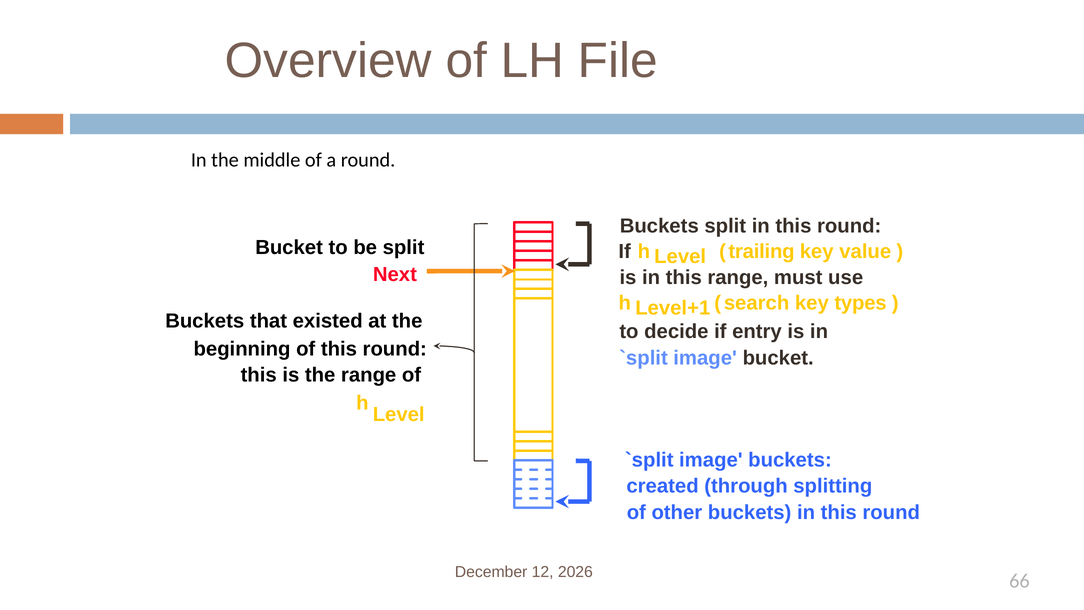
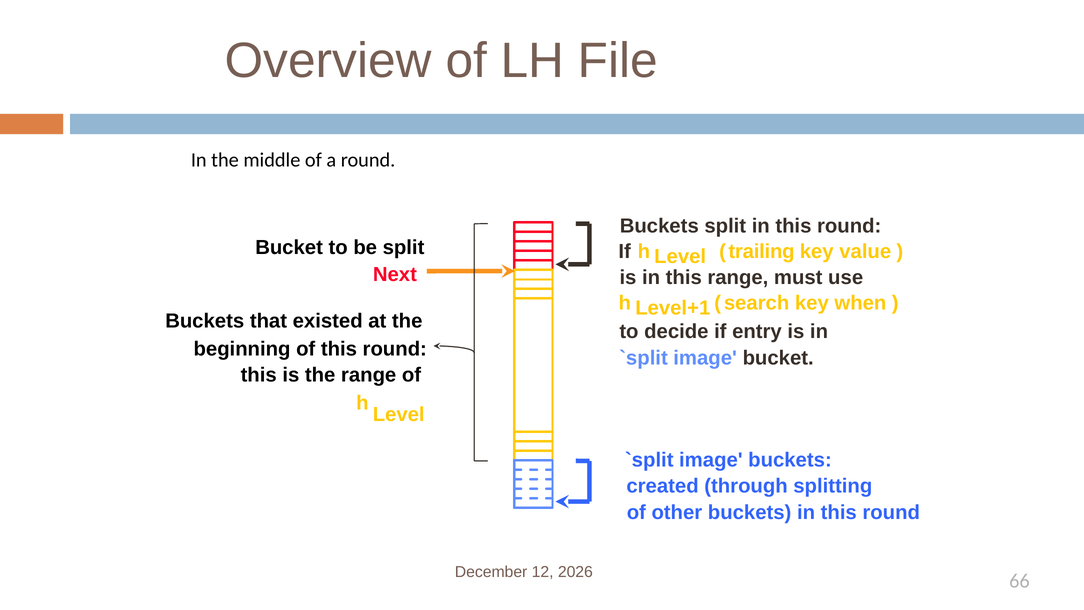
types: types -> when
